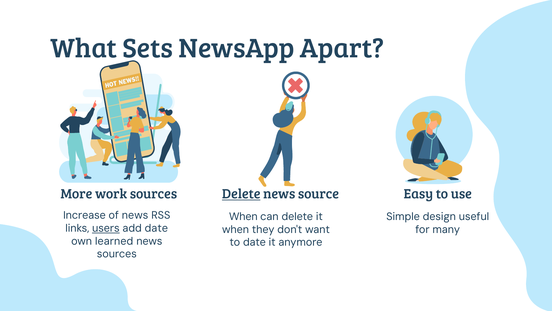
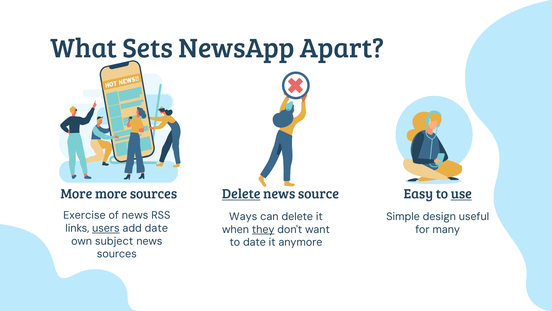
More work: work -> more
use underline: none -> present
Increase: Increase -> Exercise
When at (243, 216): When -> Ways
they underline: none -> present
learned: learned -> subject
